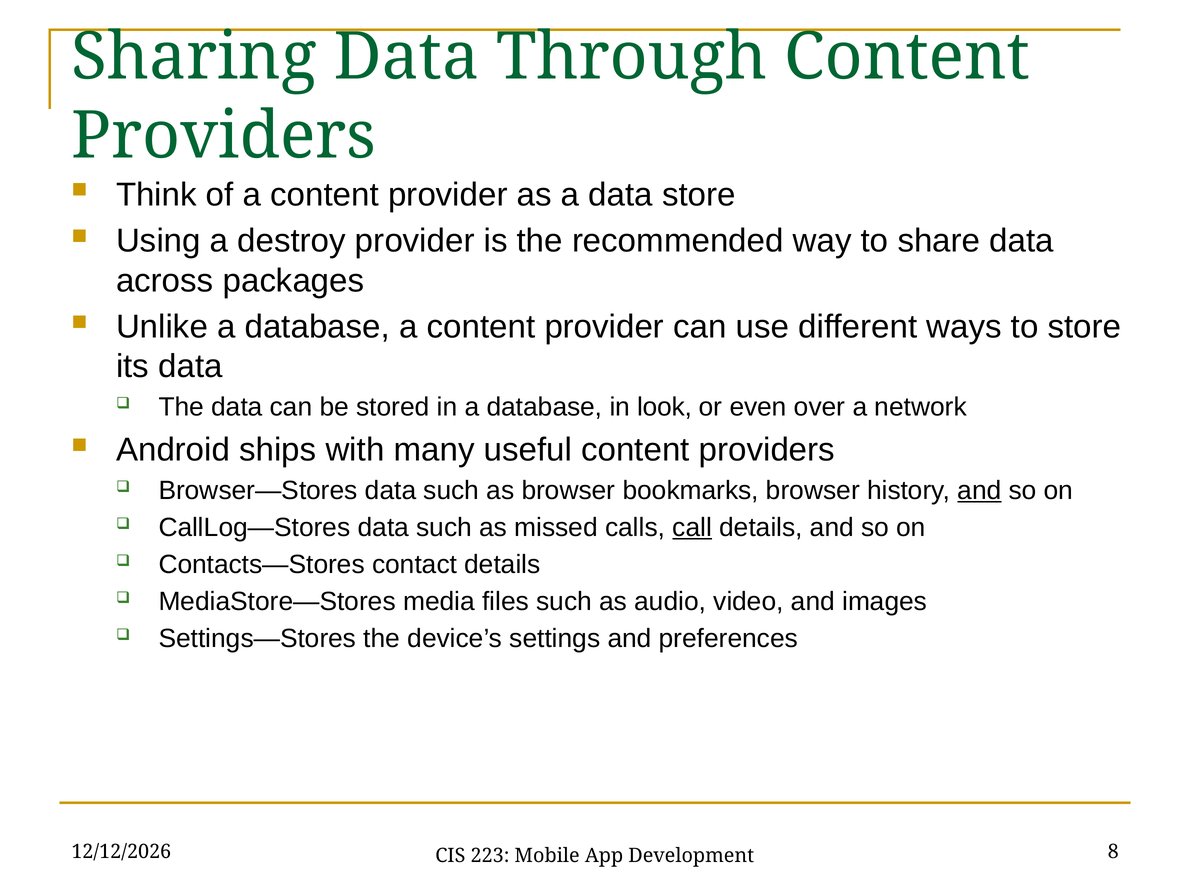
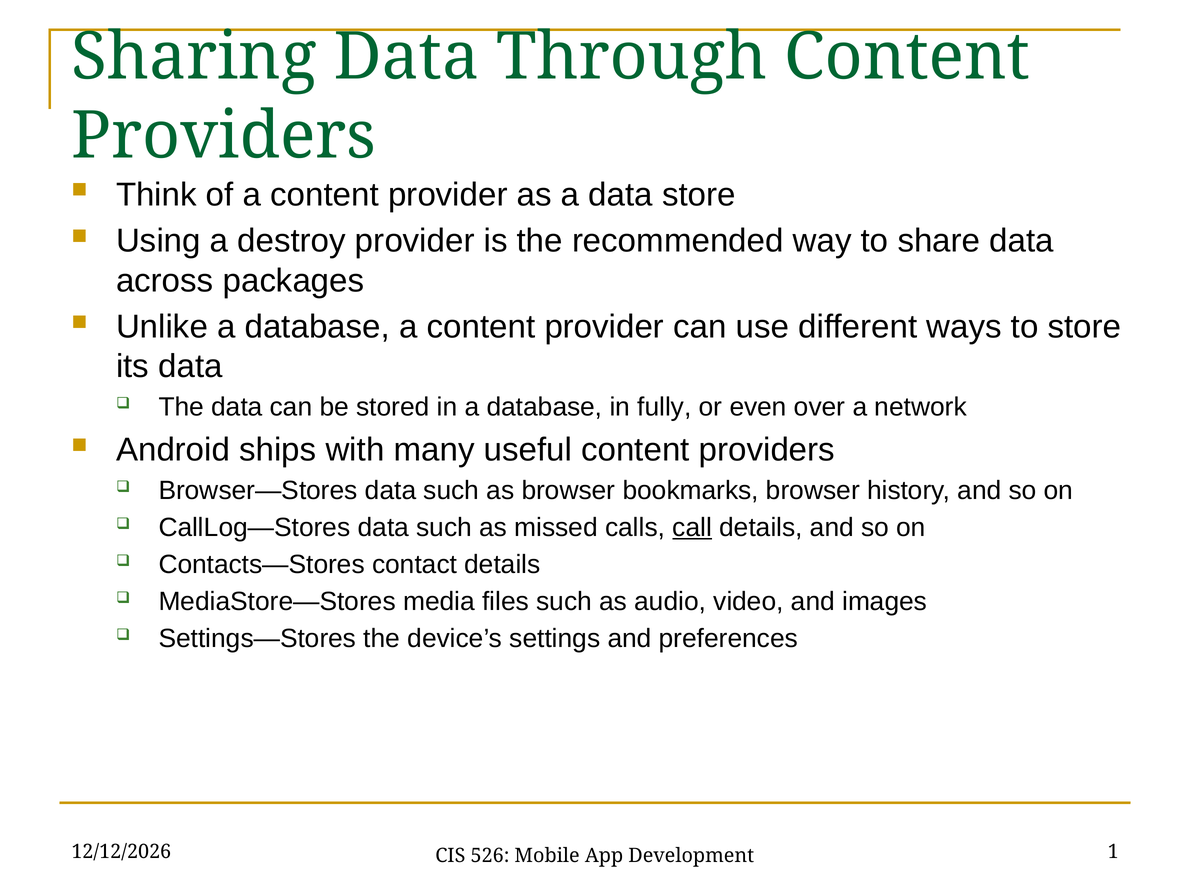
look: look -> fully
and at (979, 491) underline: present -> none
223: 223 -> 526
8: 8 -> 1
